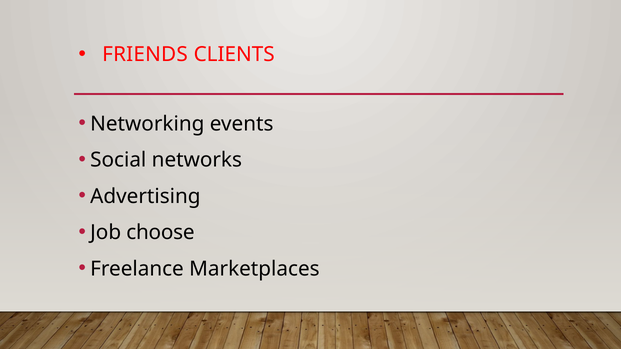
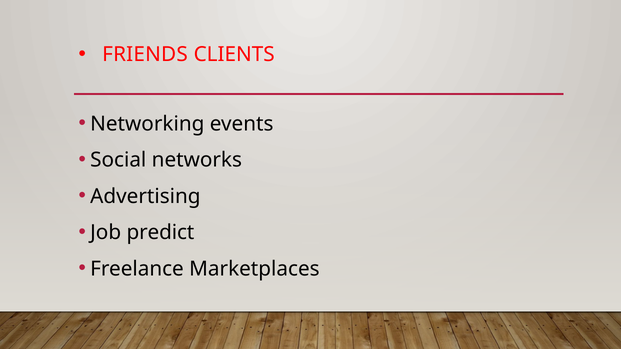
choose: choose -> predict
